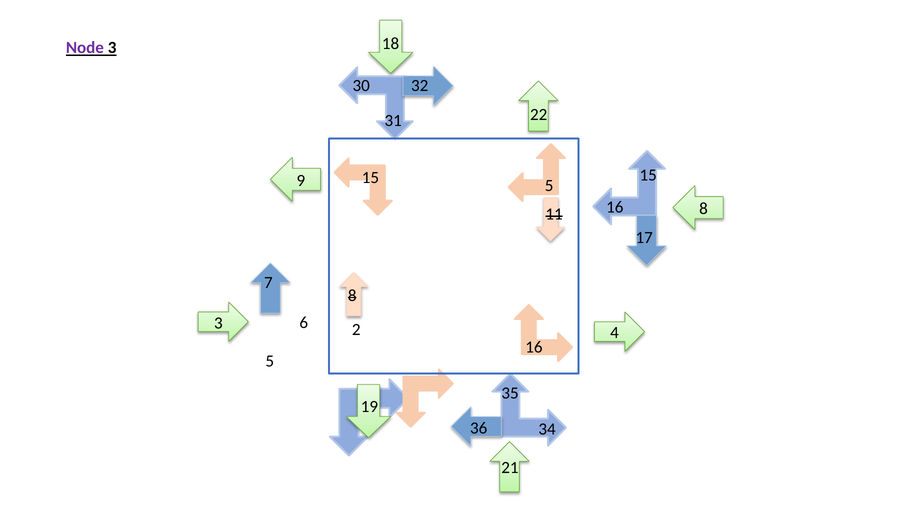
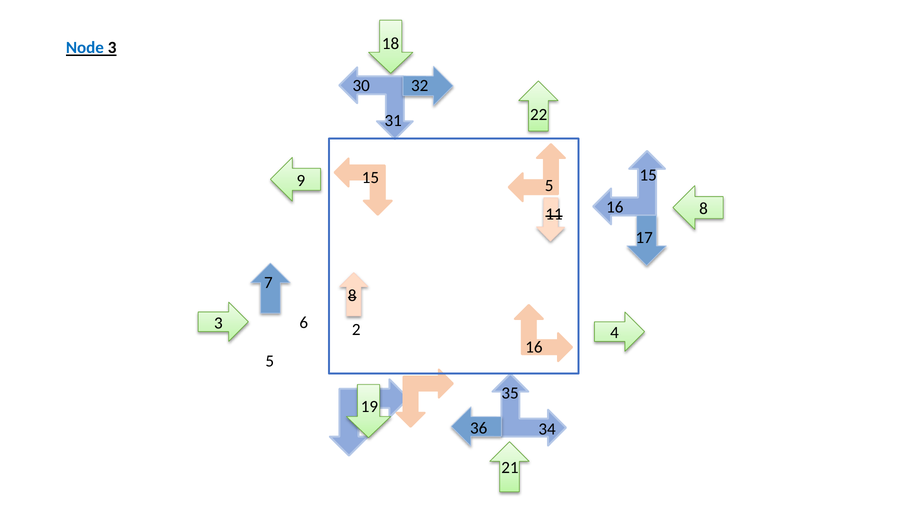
Node colour: purple -> blue
